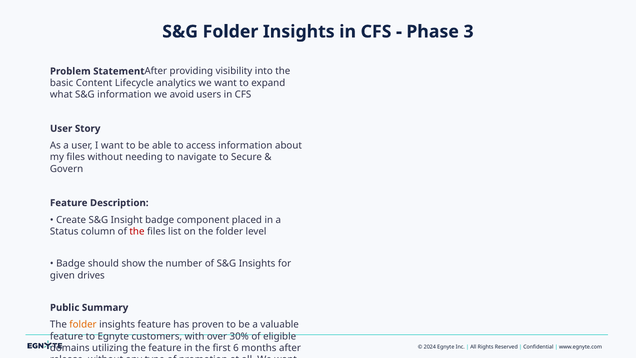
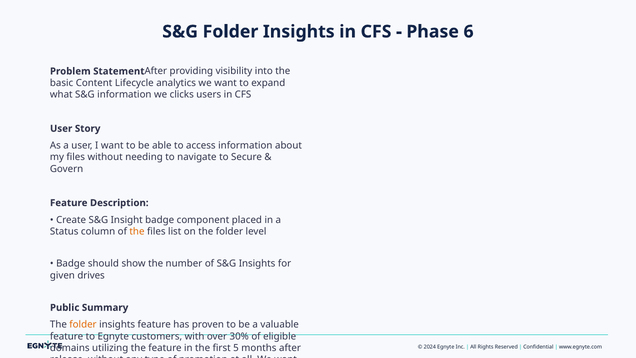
3: 3 -> 6
avoid: avoid -> clicks
the at (137, 231) colour: red -> orange
6: 6 -> 5
